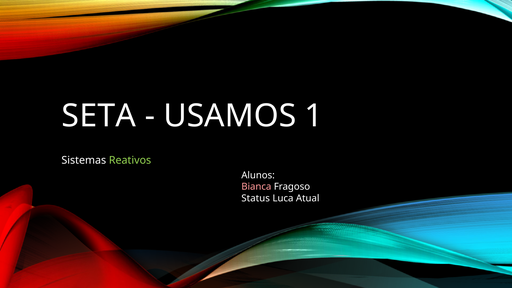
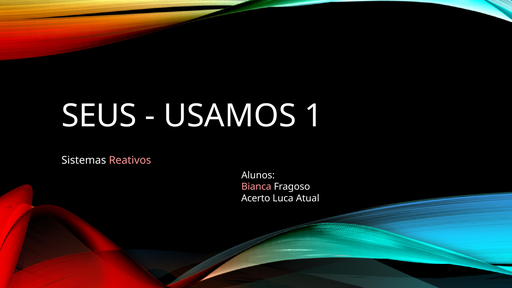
SETA: SETA -> SEUS
Reativos colour: light green -> pink
Status: Status -> Acerto
